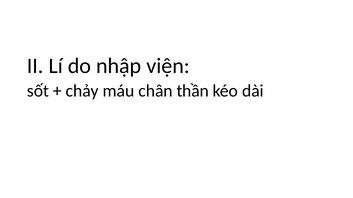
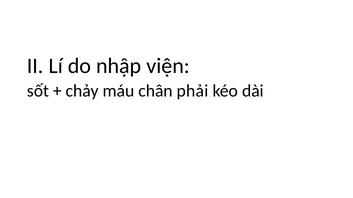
thần: thần -> phải
